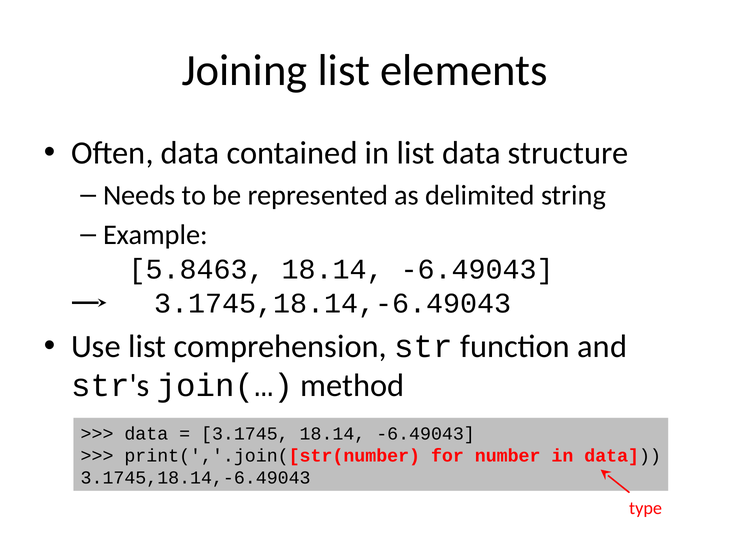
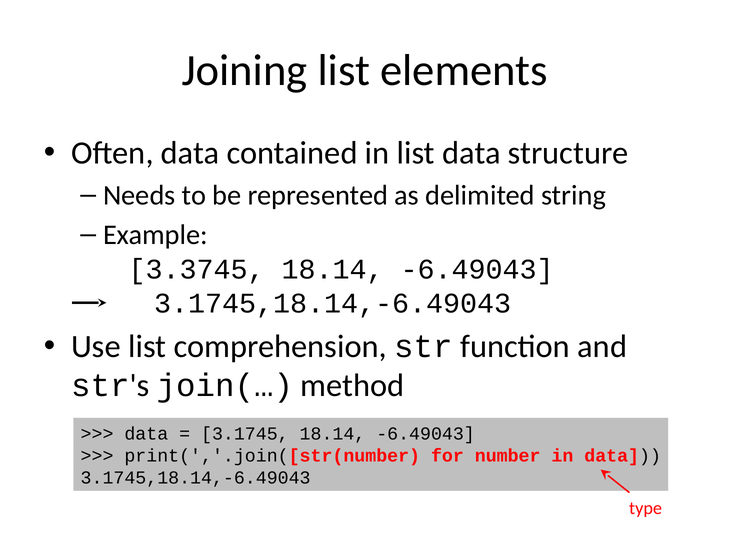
5.8463: 5.8463 -> 3.3745
